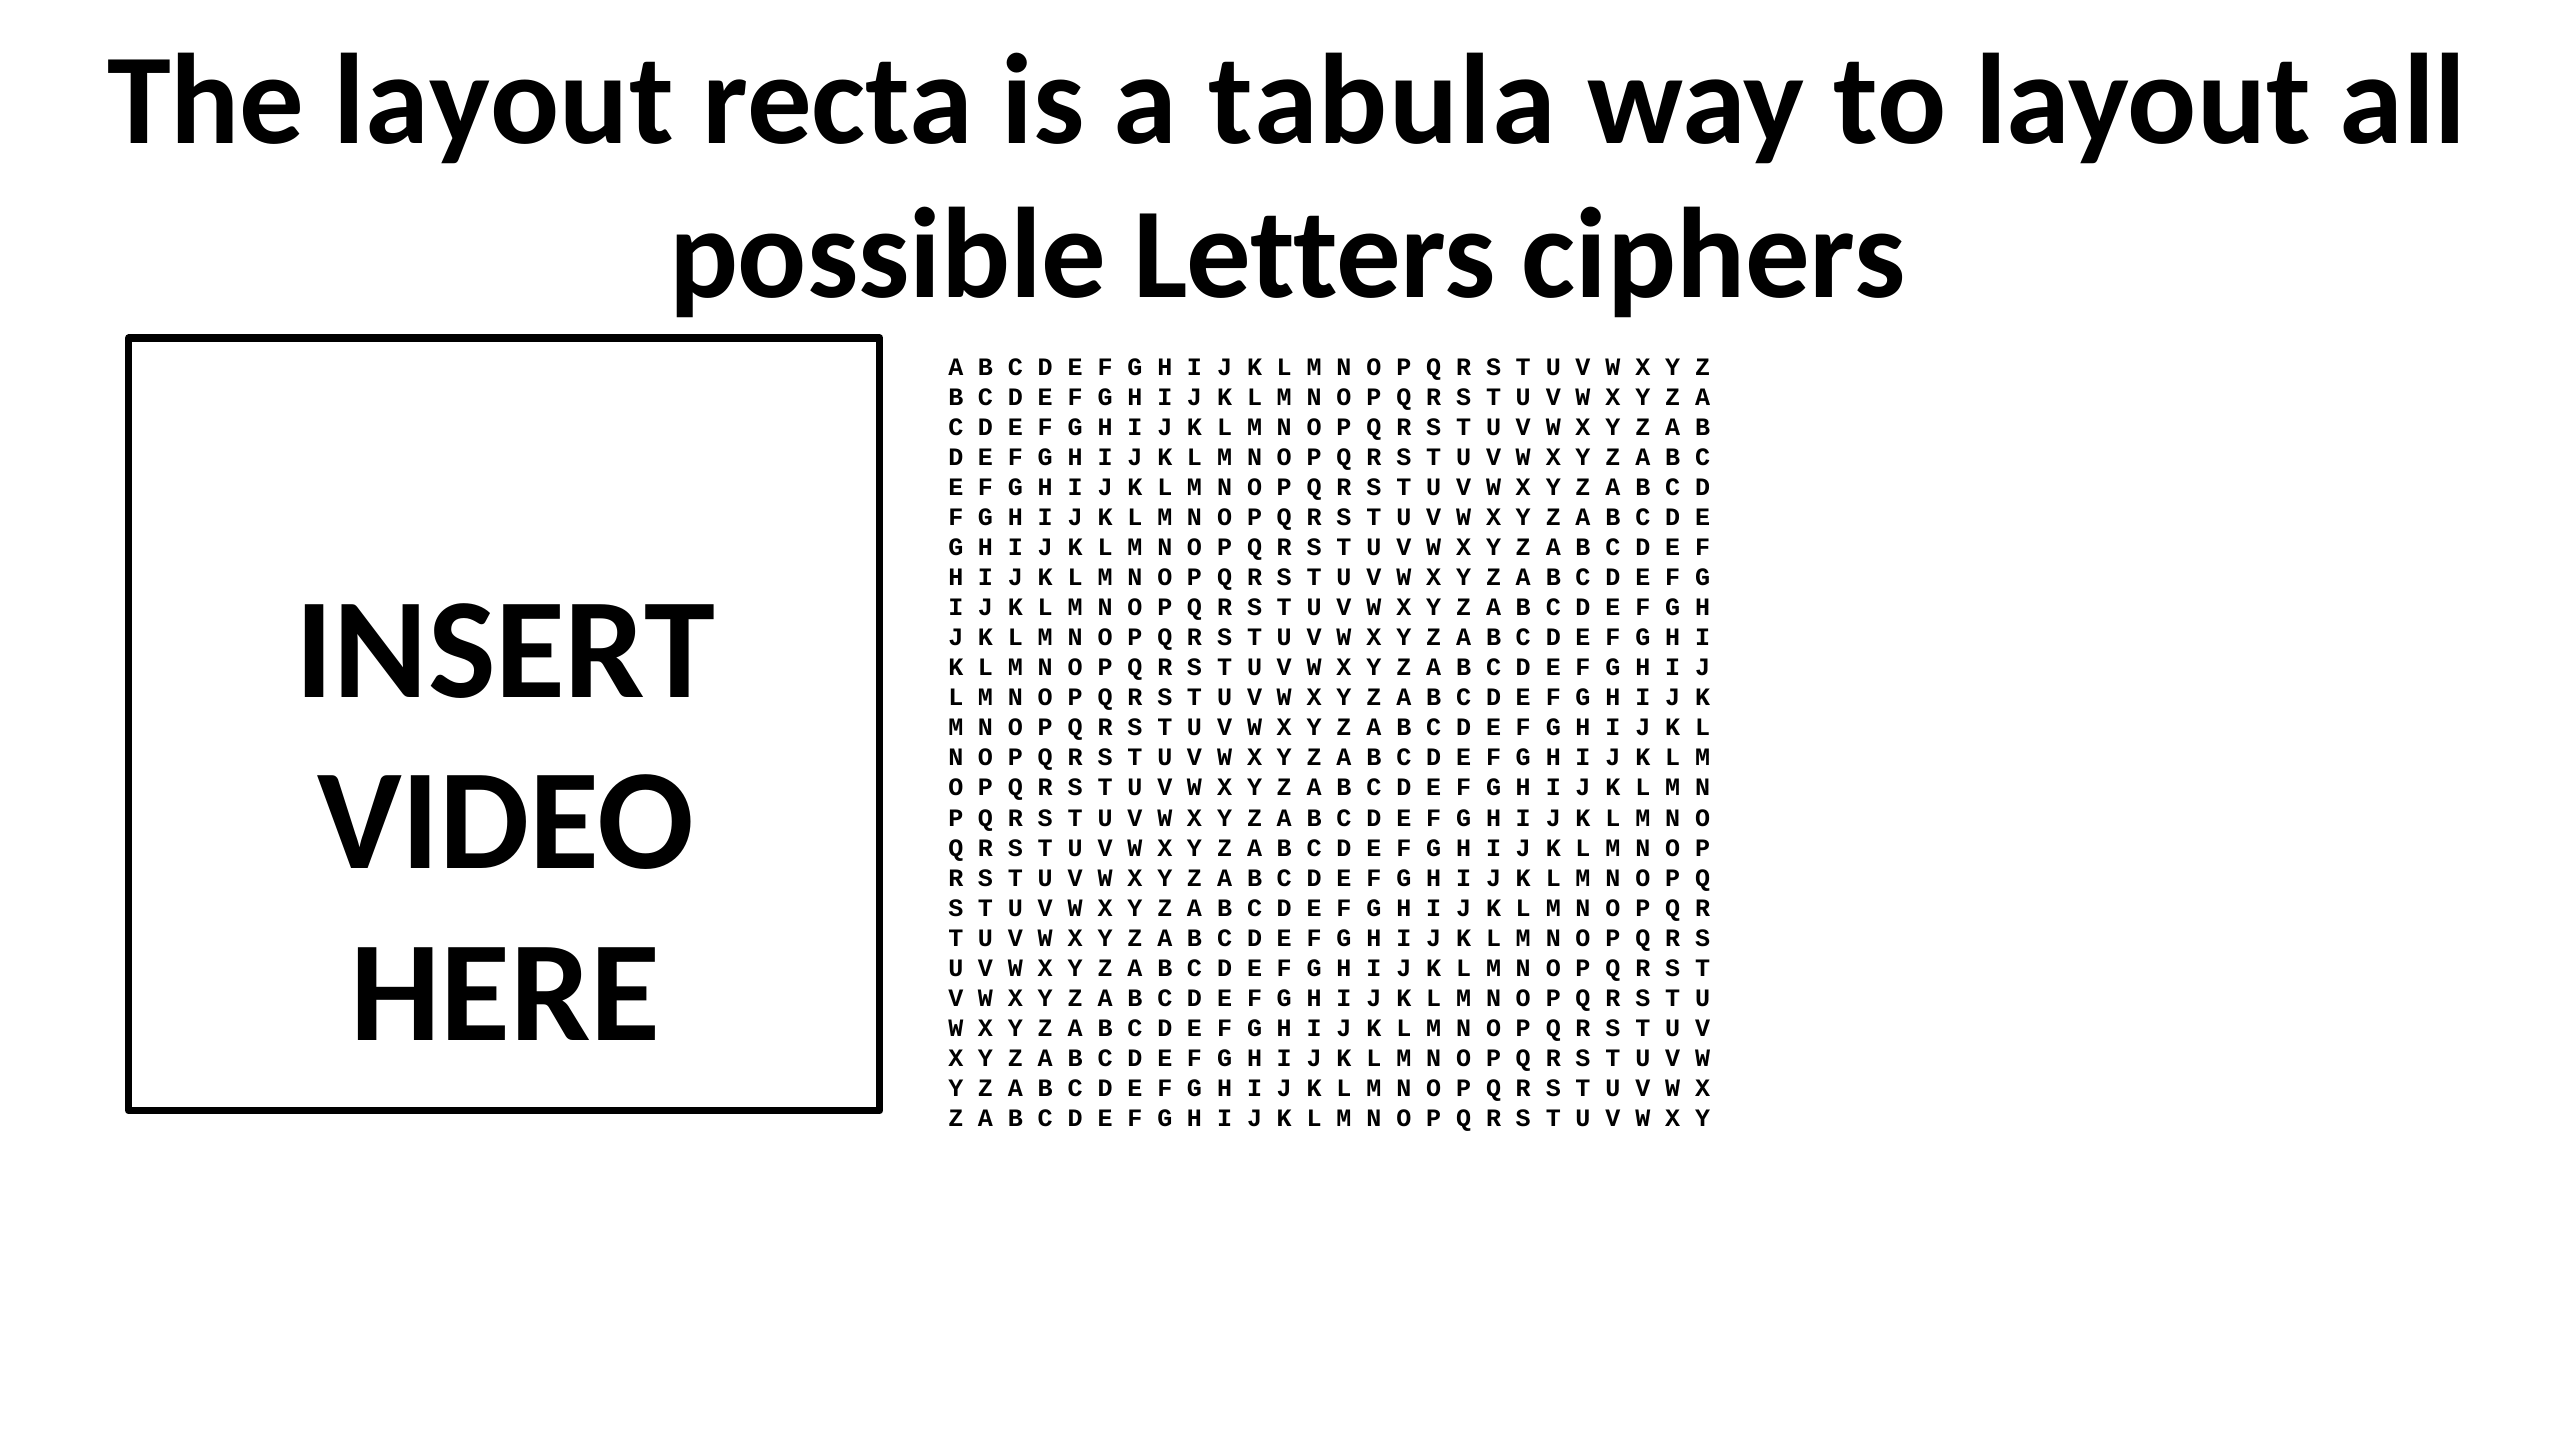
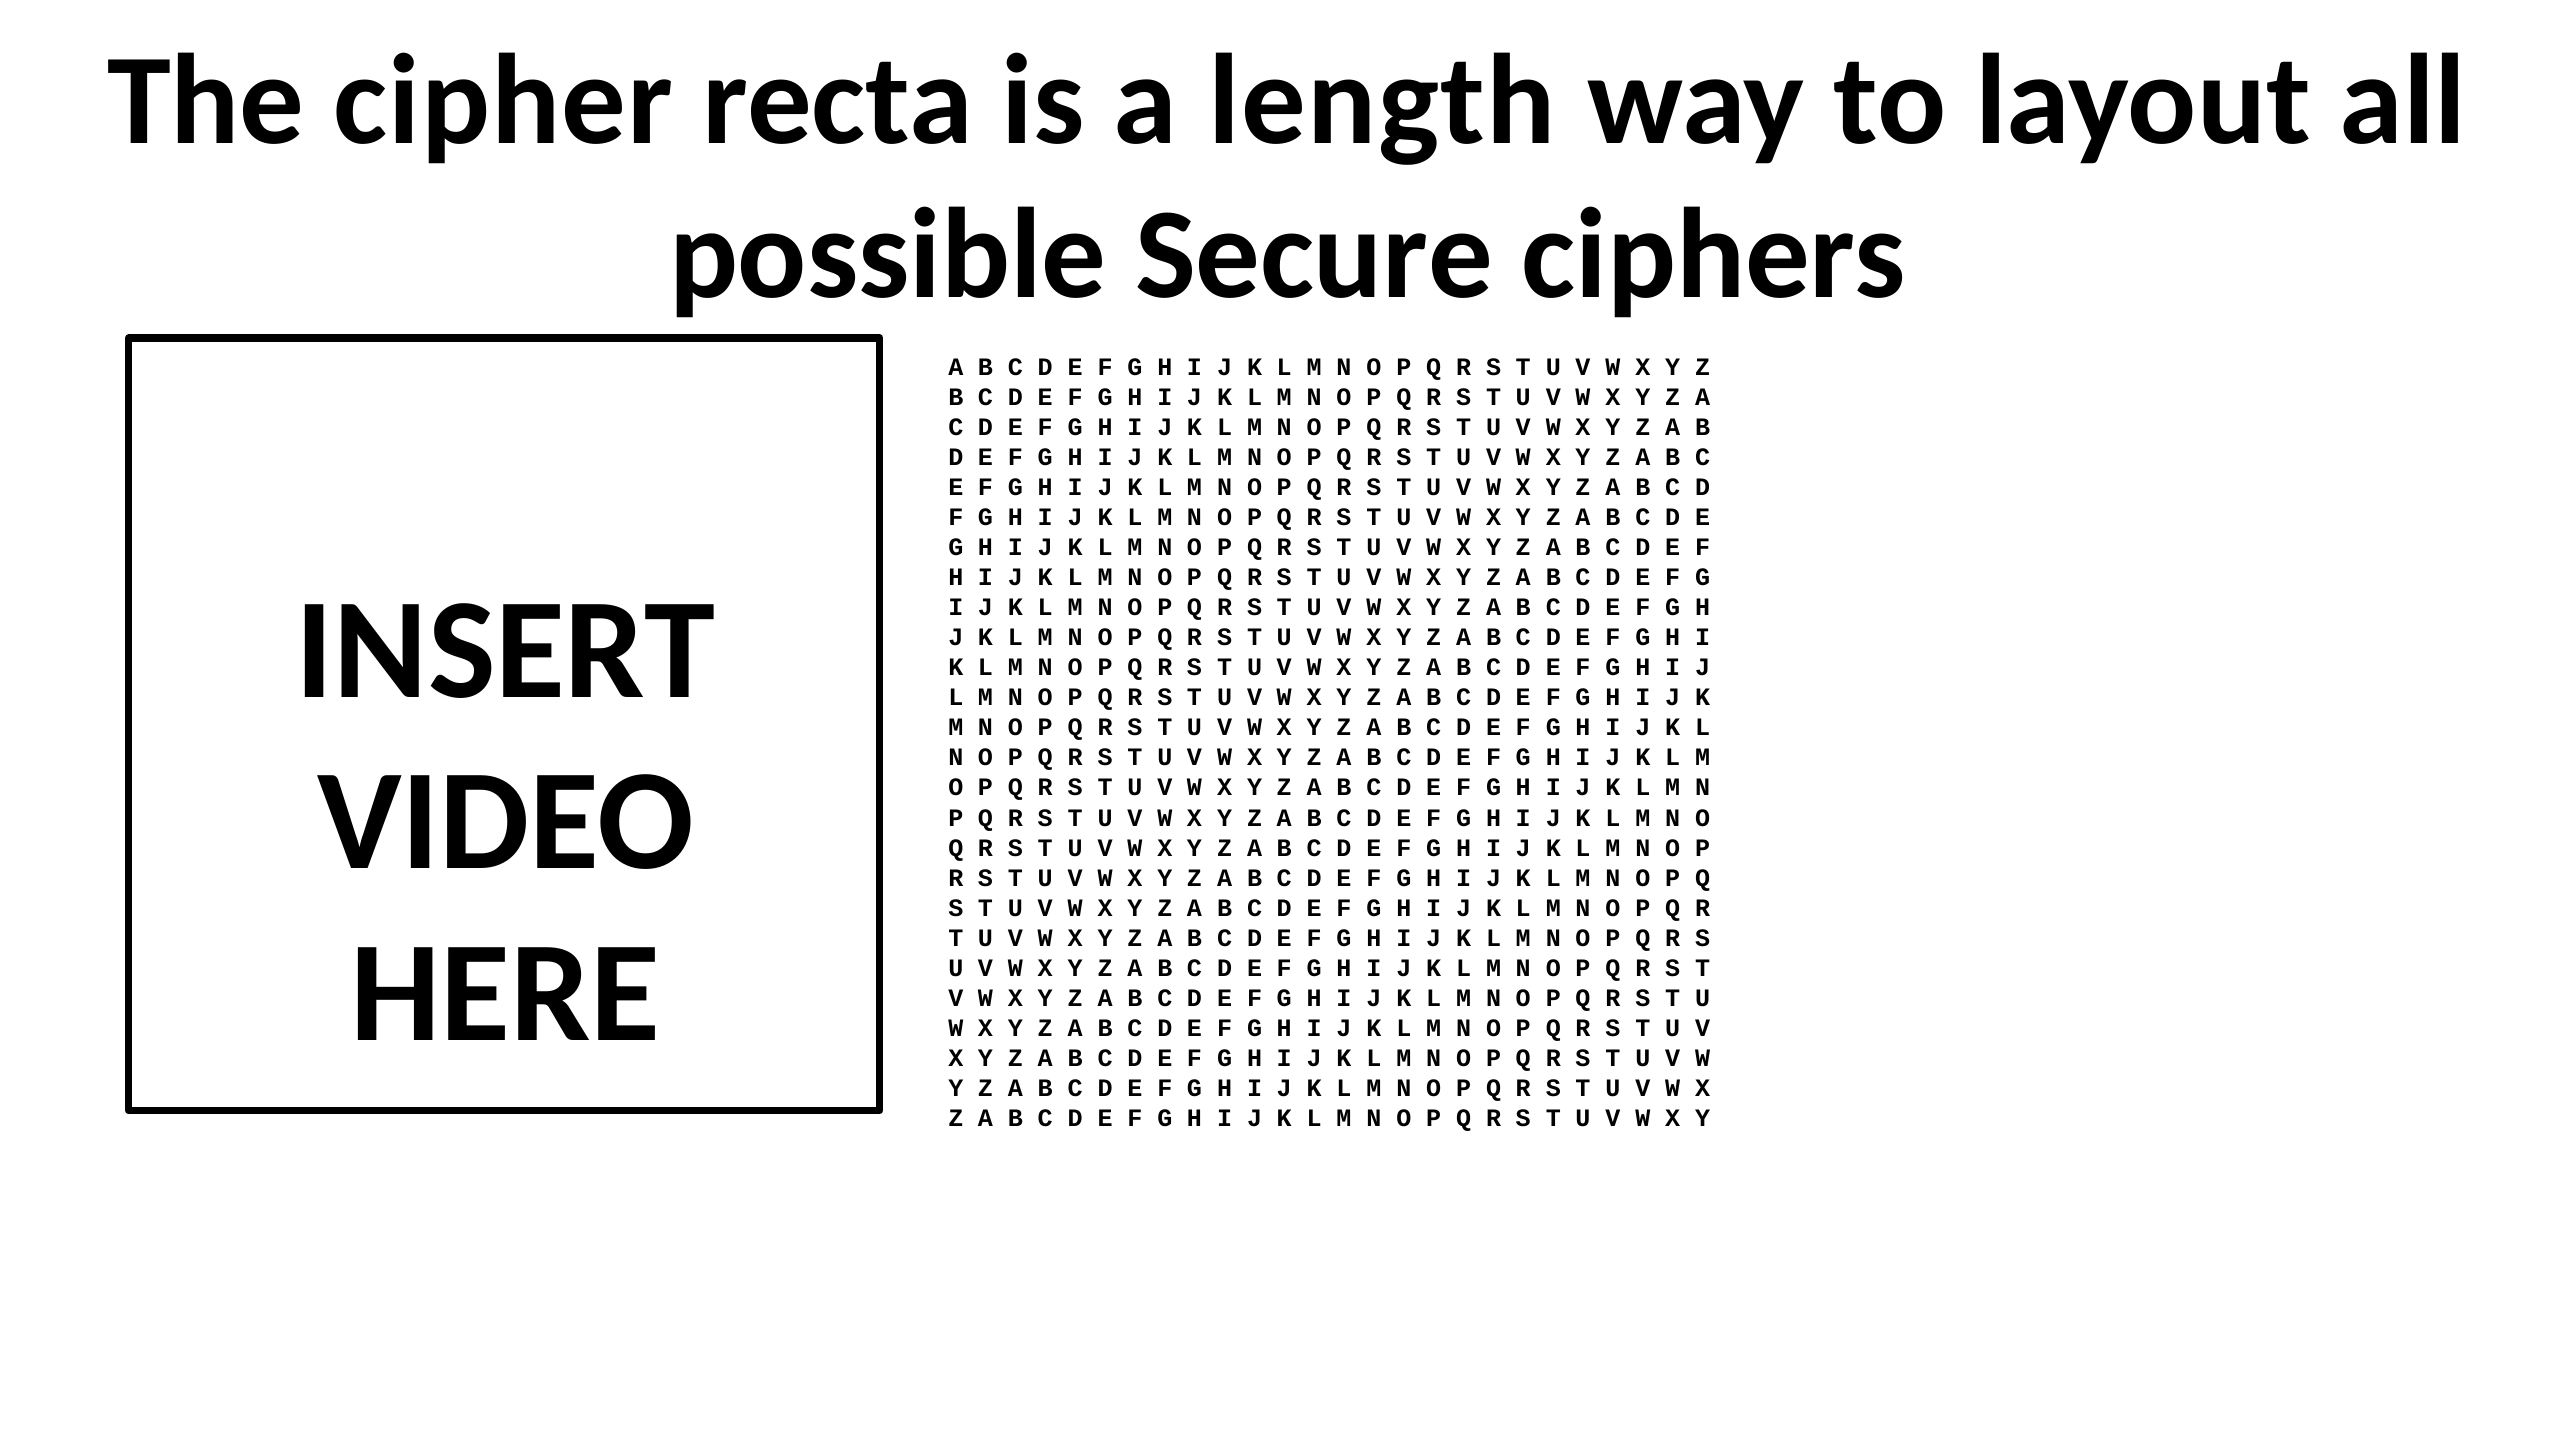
The layout: layout -> cipher
tabula: tabula -> length
Letters: Letters -> Secure
